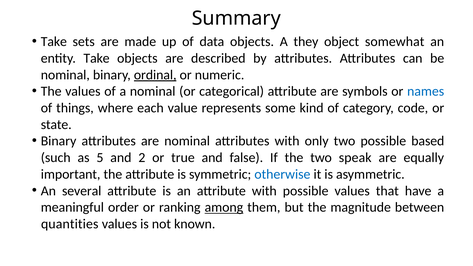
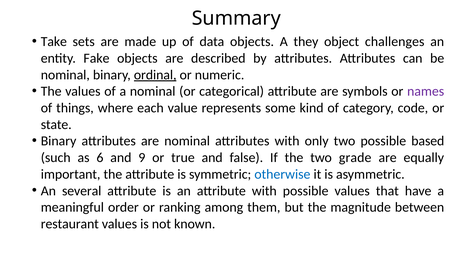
somewhat: somewhat -> challenges
entity Take: Take -> Fake
names colour: blue -> purple
5: 5 -> 6
2: 2 -> 9
speak: speak -> grade
among underline: present -> none
quantities: quantities -> restaurant
